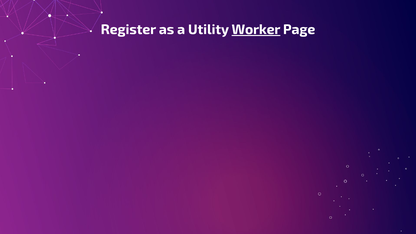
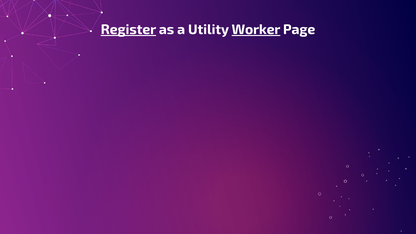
Register underline: none -> present
